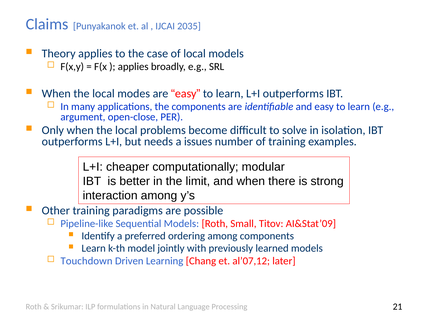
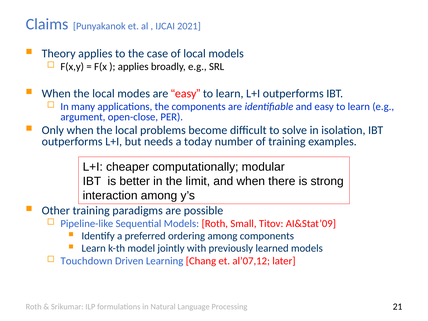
2035: 2035 -> 2021
issues: issues -> today
